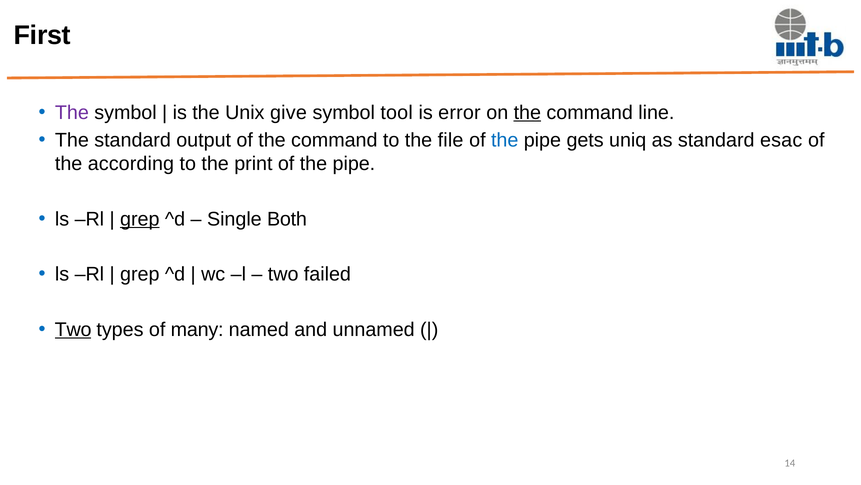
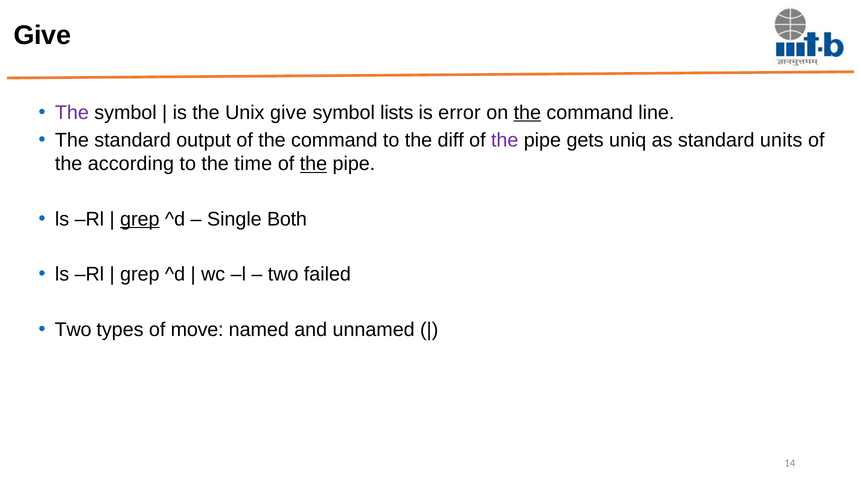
First at (42, 36): First -> Give
tool: tool -> lists
file: file -> diff
the at (505, 140) colour: blue -> purple
esac: esac -> units
print: print -> time
the at (313, 164) underline: none -> present
Two at (73, 329) underline: present -> none
many: many -> move
